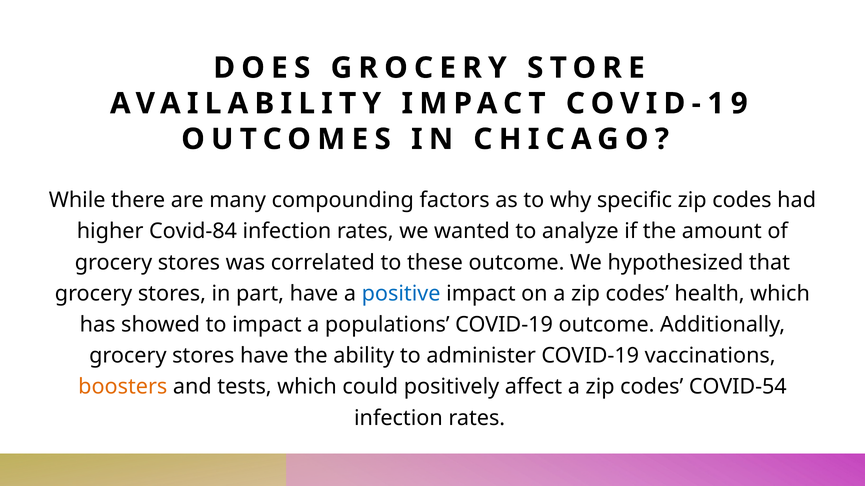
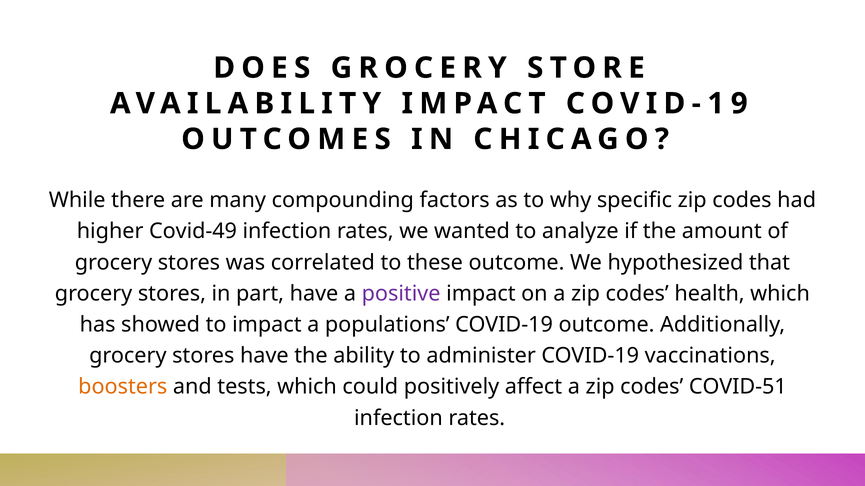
Covid-84: Covid-84 -> Covid-49
positive colour: blue -> purple
COVID-54: COVID-54 -> COVID-51
